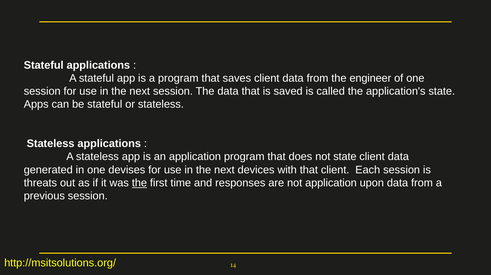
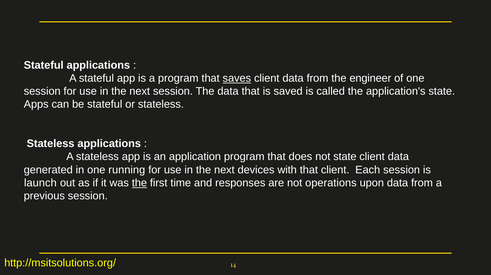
saves underline: none -> present
devises: devises -> running
threats: threats -> launch
not application: application -> operations
